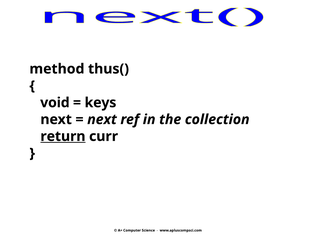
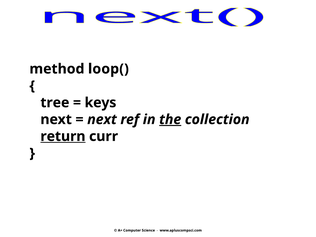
thus(: thus( -> loop(
void: void -> tree
the underline: none -> present
